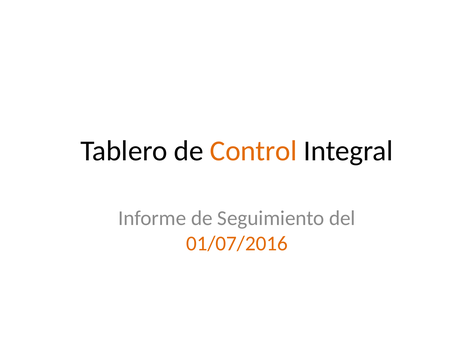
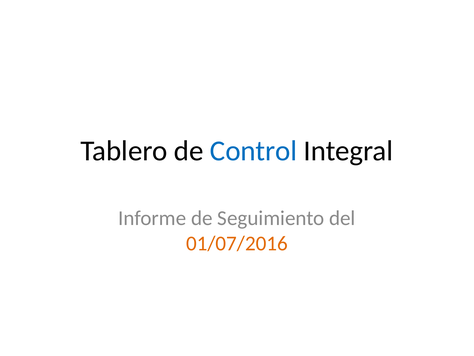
Control colour: orange -> blue
